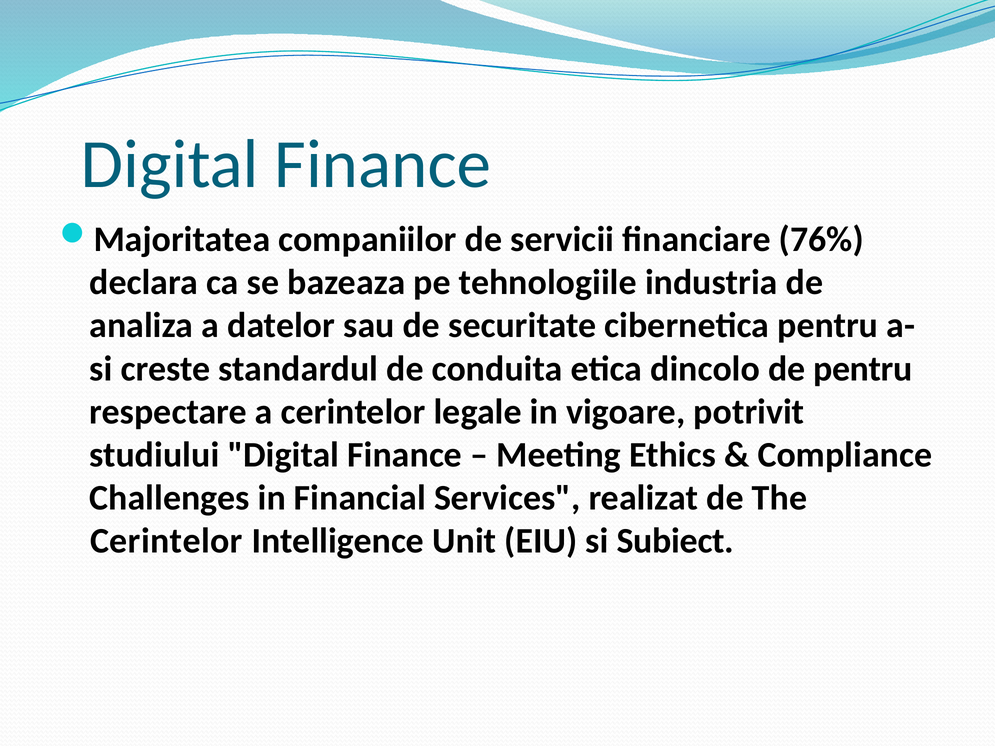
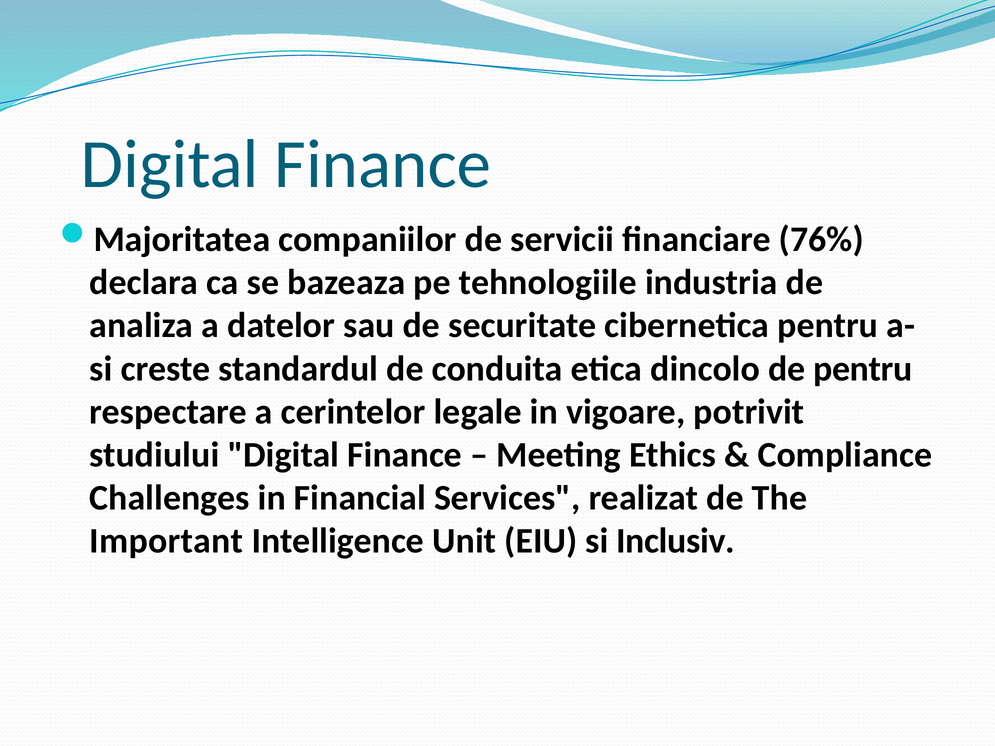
Cerintelor at (166, 541): Cerintelor -> Important
Subiect: Subiect -> Inclusiv
